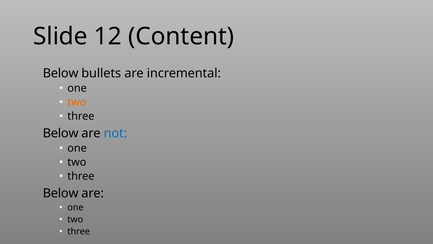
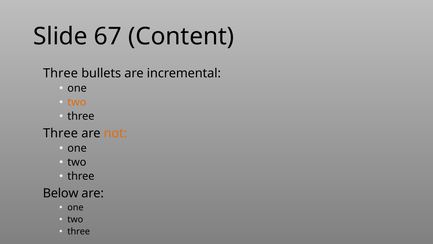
12: 12 -> 67
Below at (61, 73): Below -> Three
Below at (61, 133): Below -> Three
not colour: blue -> orange
